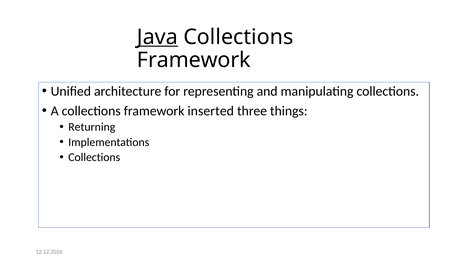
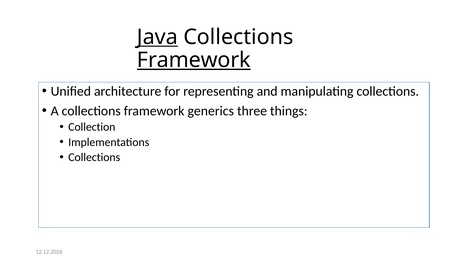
Framework at (194, 60) underline: none -> present
inserted: inserted -> generics
Returning: Returning -> Collection
